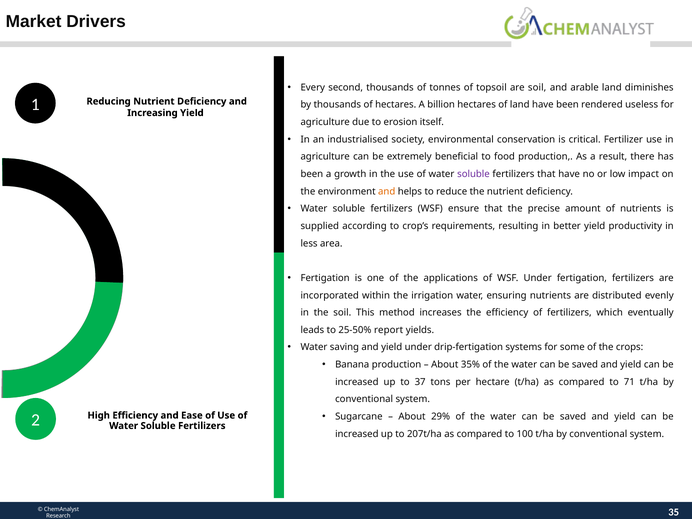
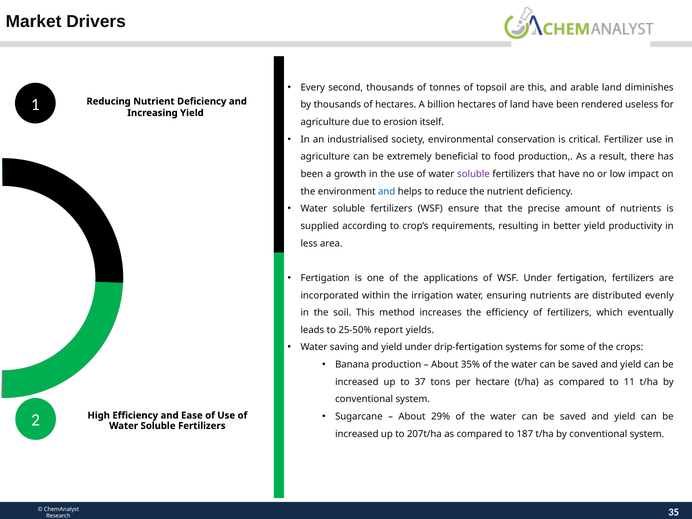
are soil: soil -> this
and at (387, 191) colour: orange -> blue
71: 71 -> 11
100: 100 -> 187
